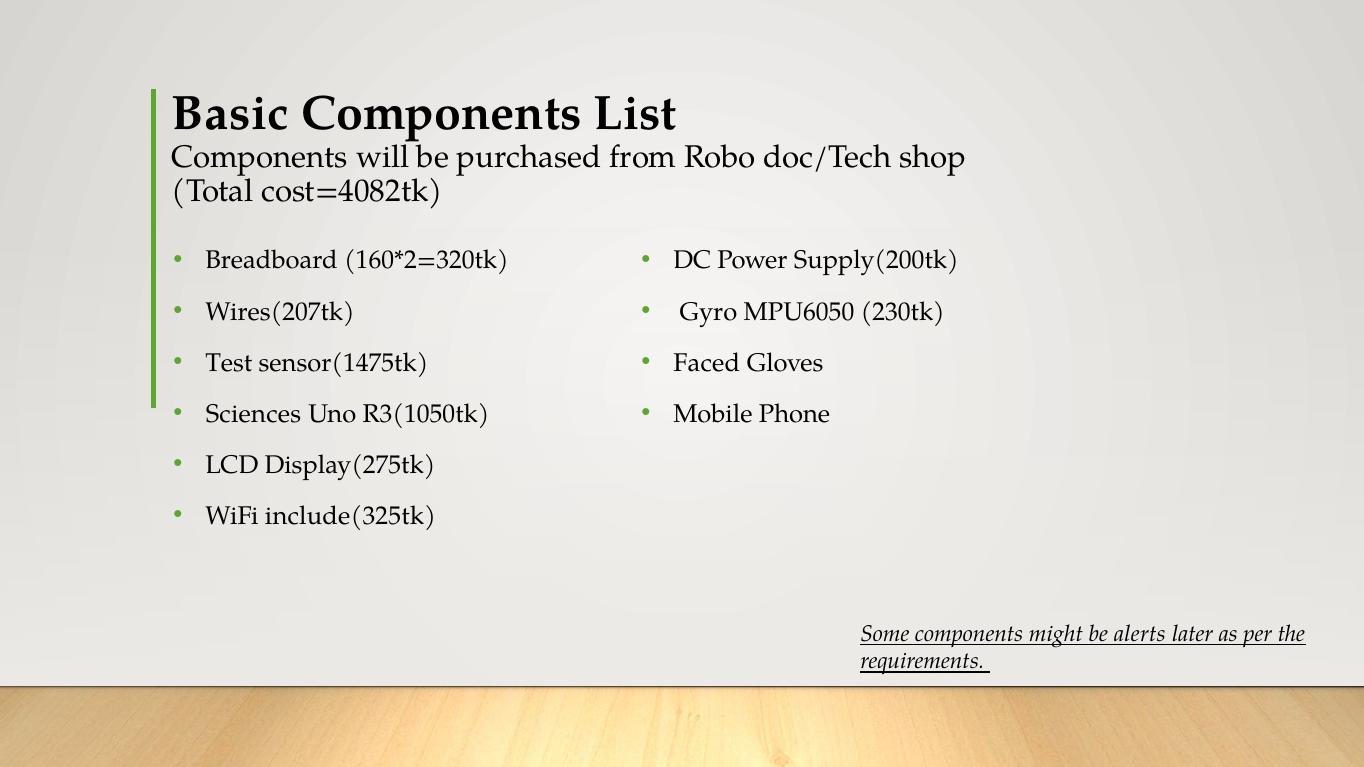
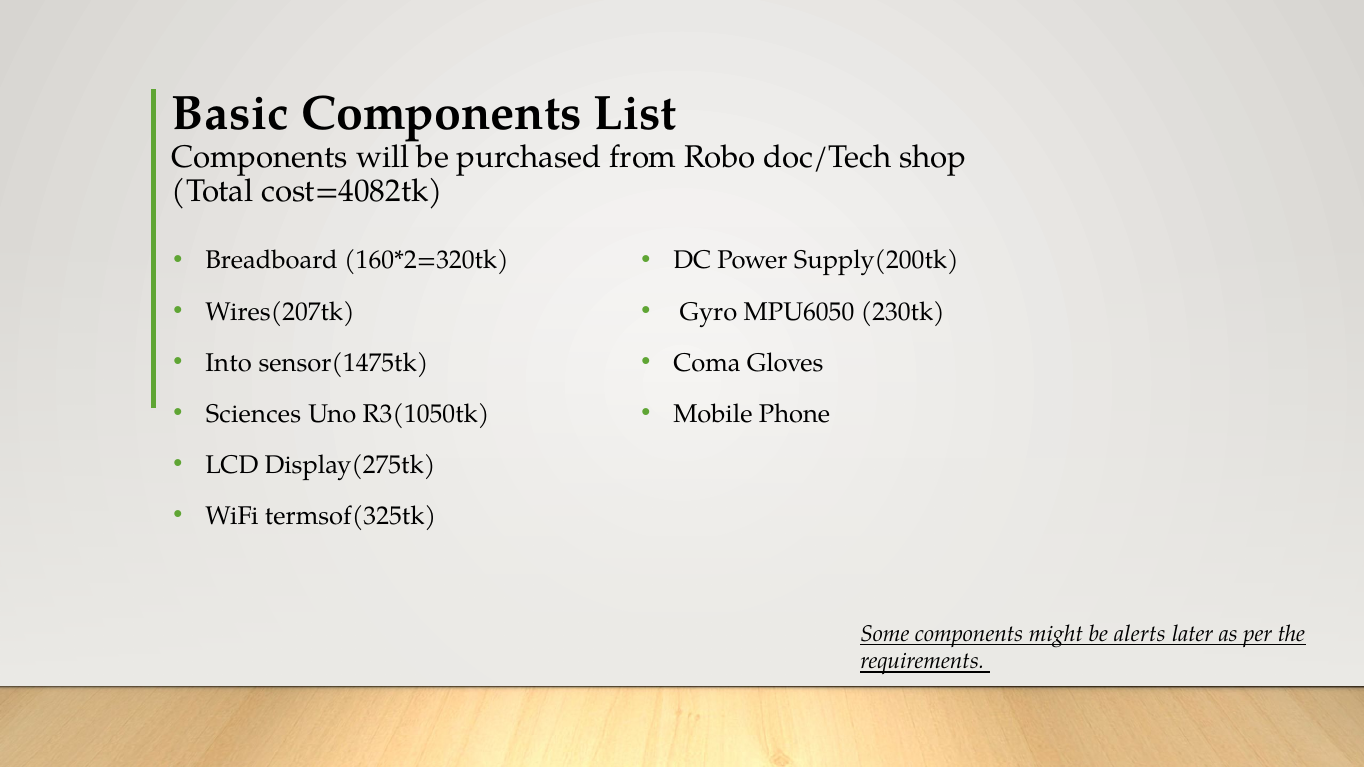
Test: Test -> Into
Faced: Faced -> Coma
include(325tk: include(325tk -> termsof(325tk
